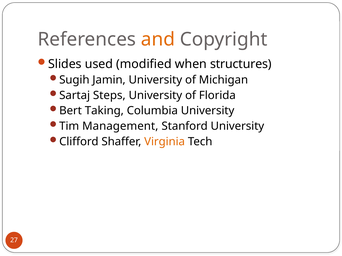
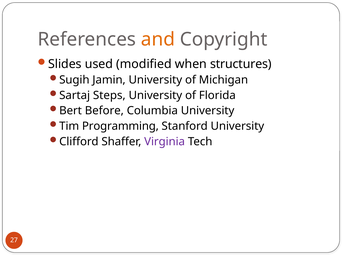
Taking: Taking -> Before
Management: Management -> Programming
Virginia colour: orange -> purple
